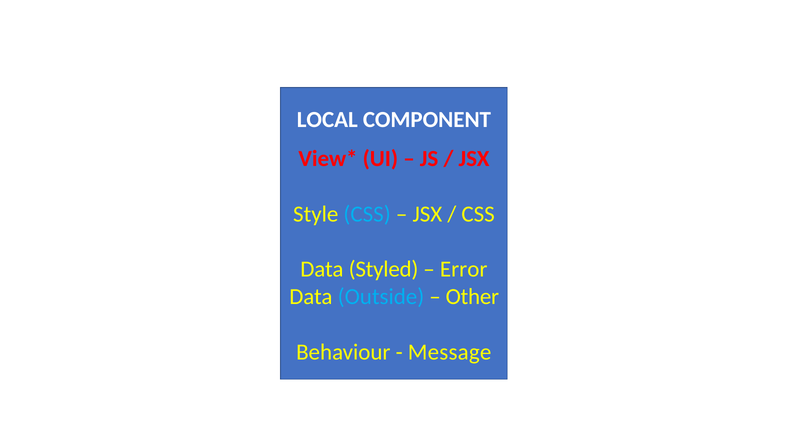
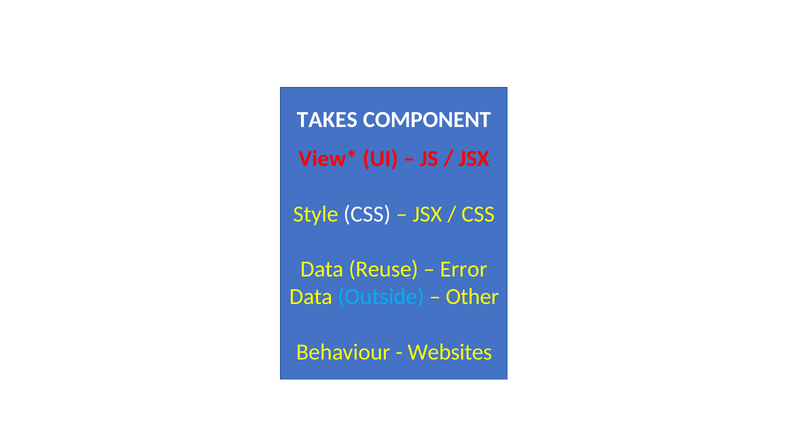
LOCAL: LOCAL -> TAKES
CSS at (367, 214) colour: light blue -> white
Styled: Styled -> Reuse
Message: Message -> Websites
